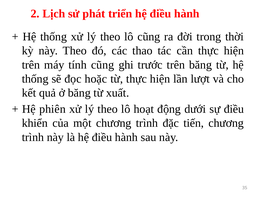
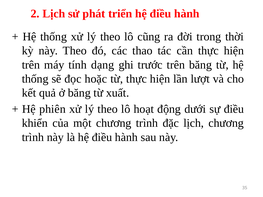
tính cũng: cũng -> dạng
đặc tiến: tiến -> lịch
